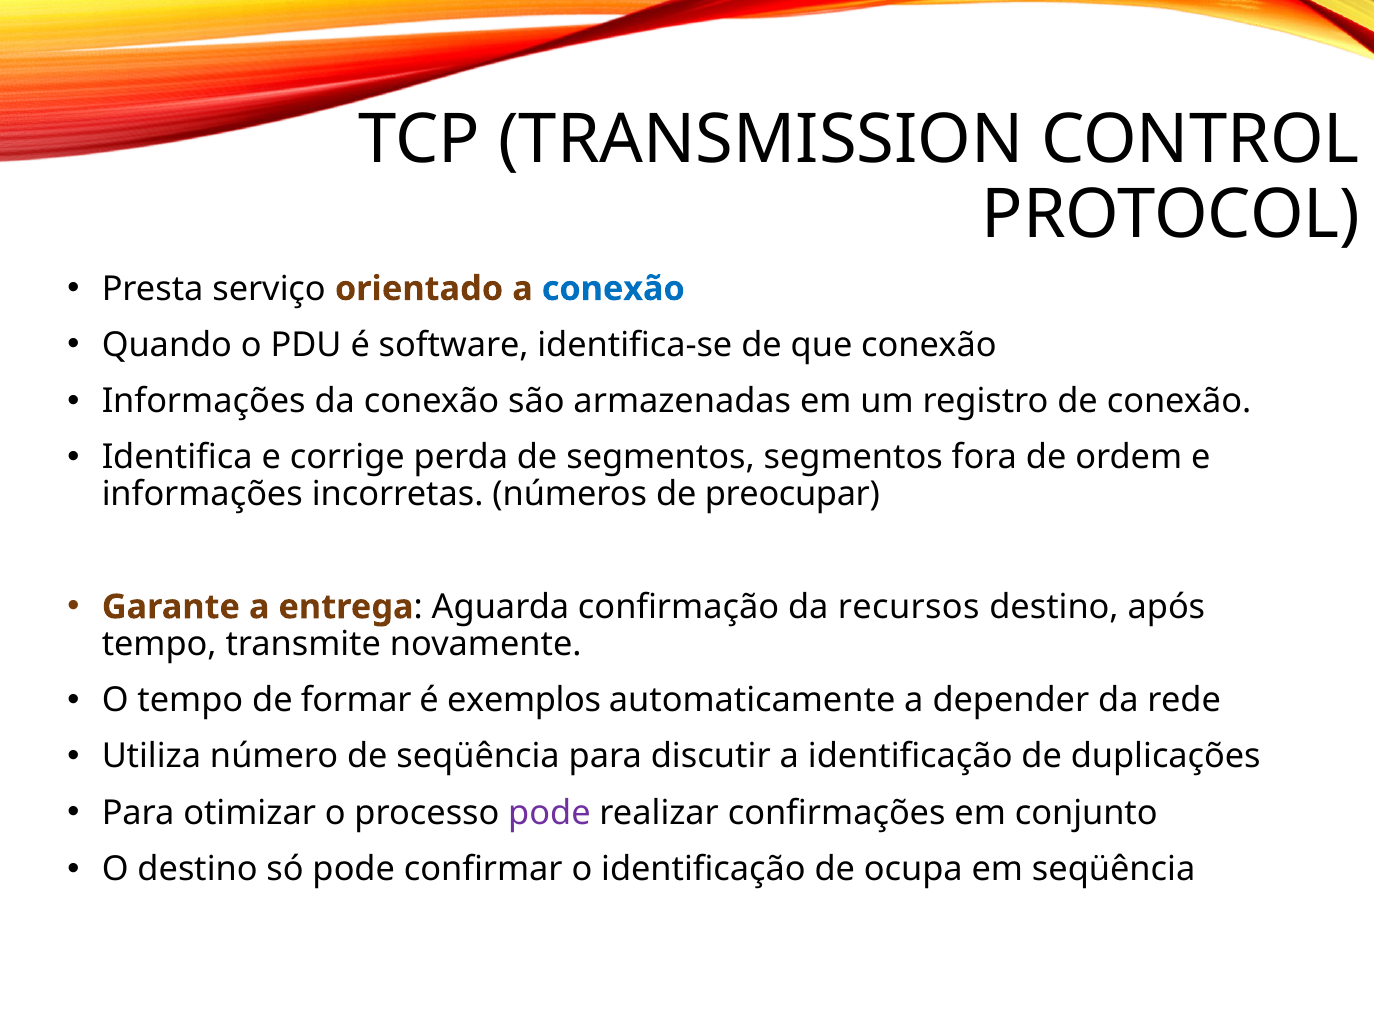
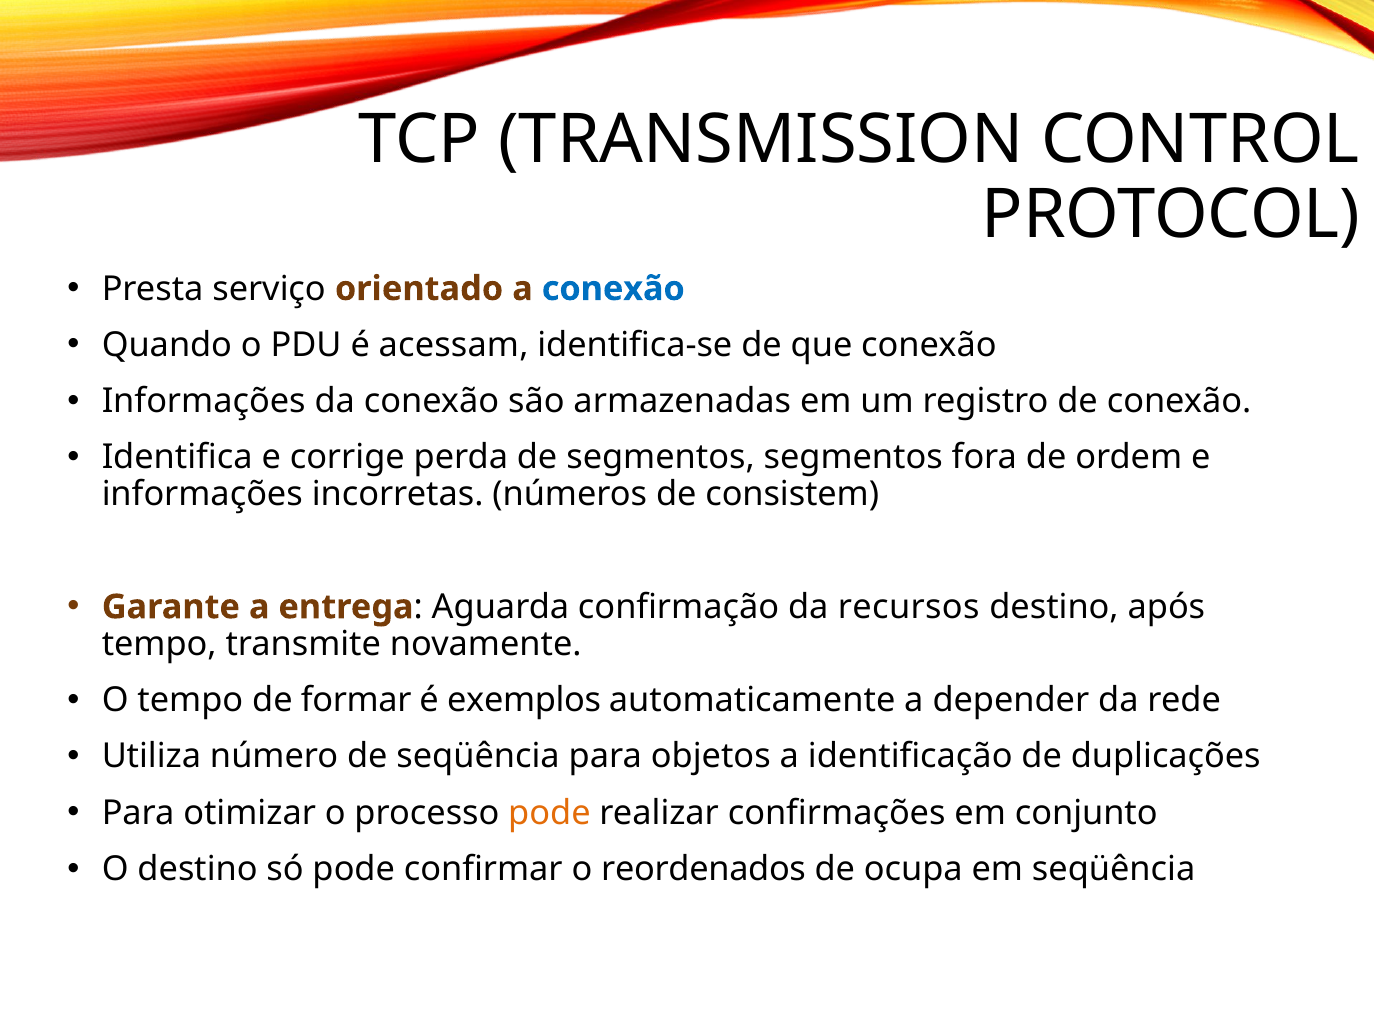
software: software -> acessam
preocupar: preocupar -> consistem
discutir: discutir -> objetos
pode at (549, 812) colour: purple -> orange
o identificação: identificação -> reordenados
